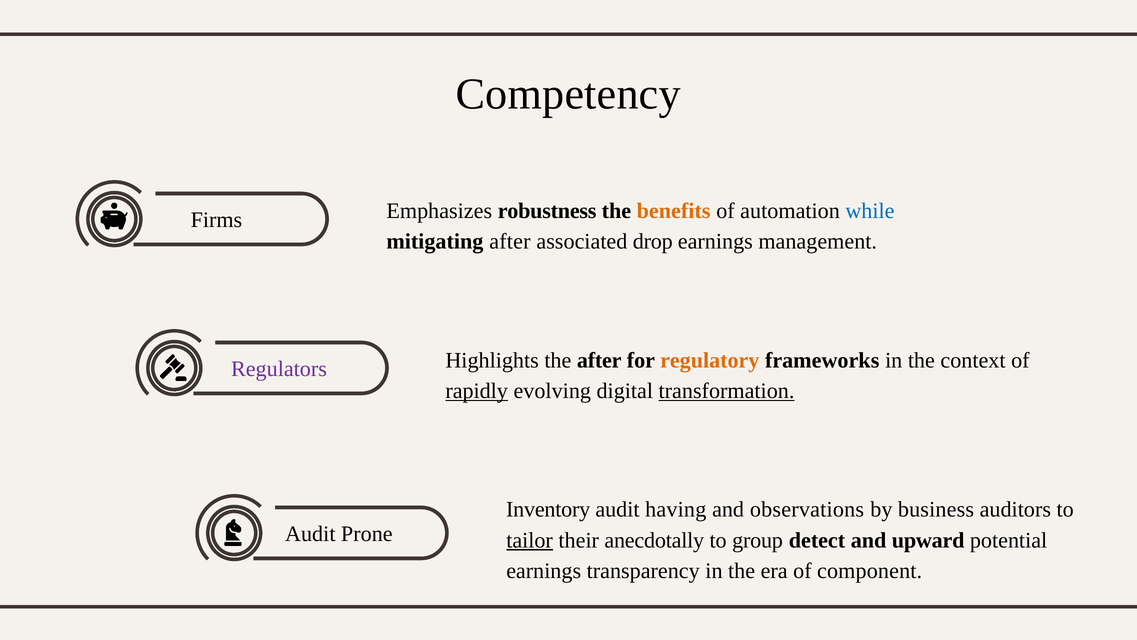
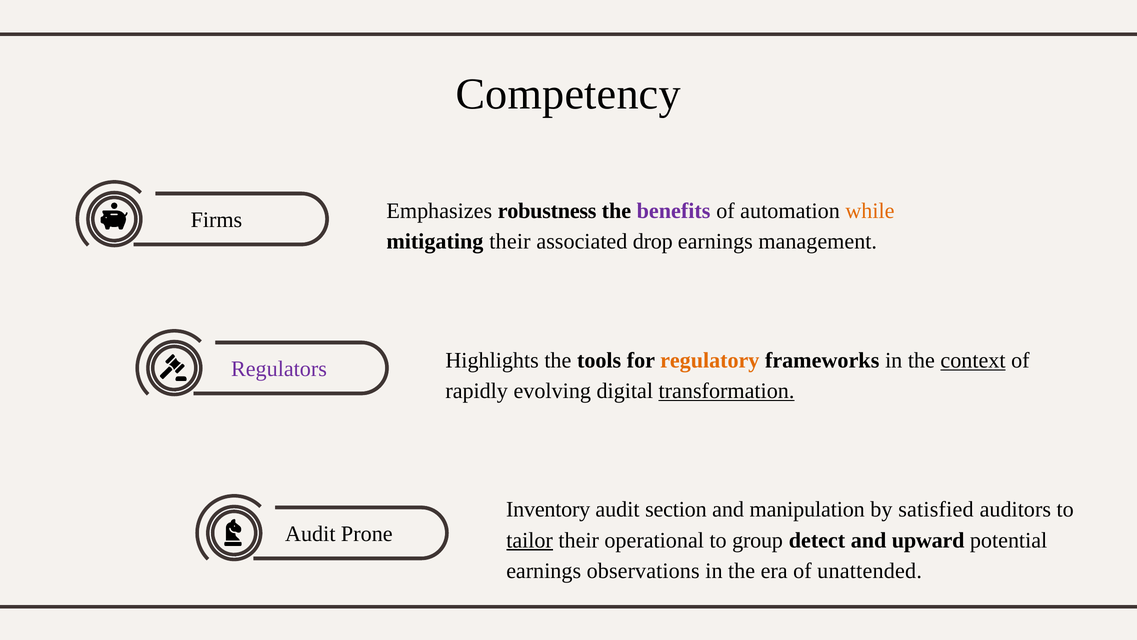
benefits colour: orange -> purple
while colour: blue -> orange
mitigating after: after -> their
the after: after -> tools
context underline: none -> present
rapidly underline: present -> none
having: having -> section
observations: observations -> manipulation
business: business -> satisfied
anecdotally: anecdotally -> operational
transparency: transparency -> observations
component: component -> unattended
